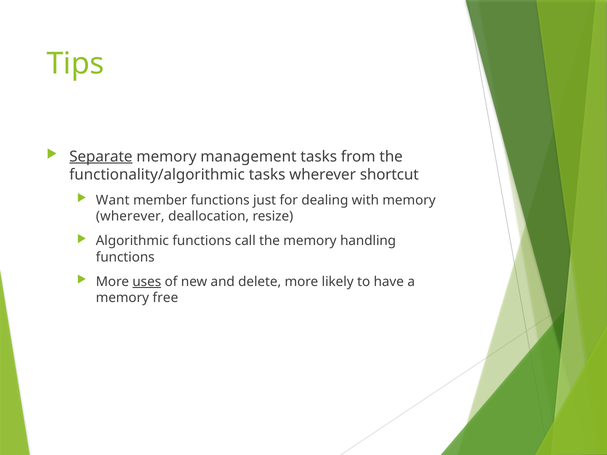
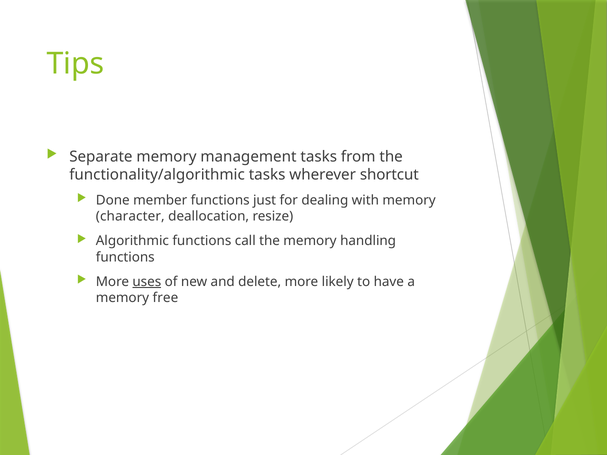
Separate underline: present -> none
Want: Want -> Done
wherever at (130, 217): wherever -> character
